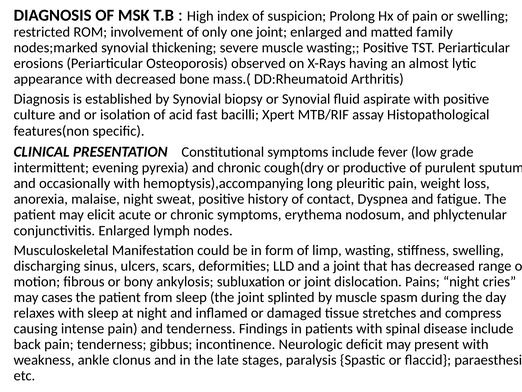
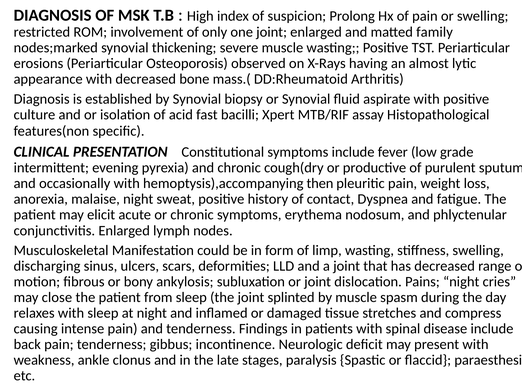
long: long -> then
cases: cases -> close
